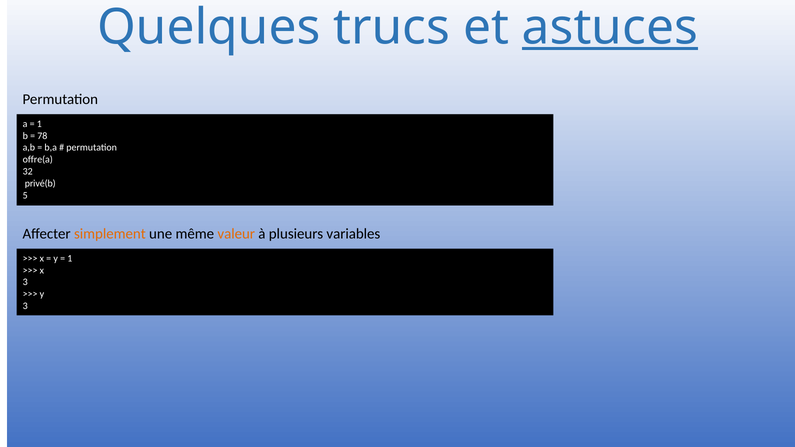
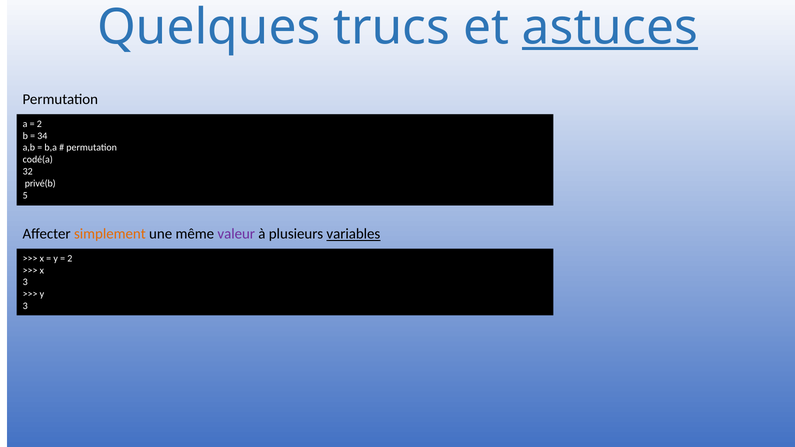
1 at (39, 124): 1 -> 2
78: 78 -> 34
offre(a: offre(a -> codé(a
valeur colour: orange -> purple
variables underline: none -> present
1 at (70, 258): 1 -> 2
